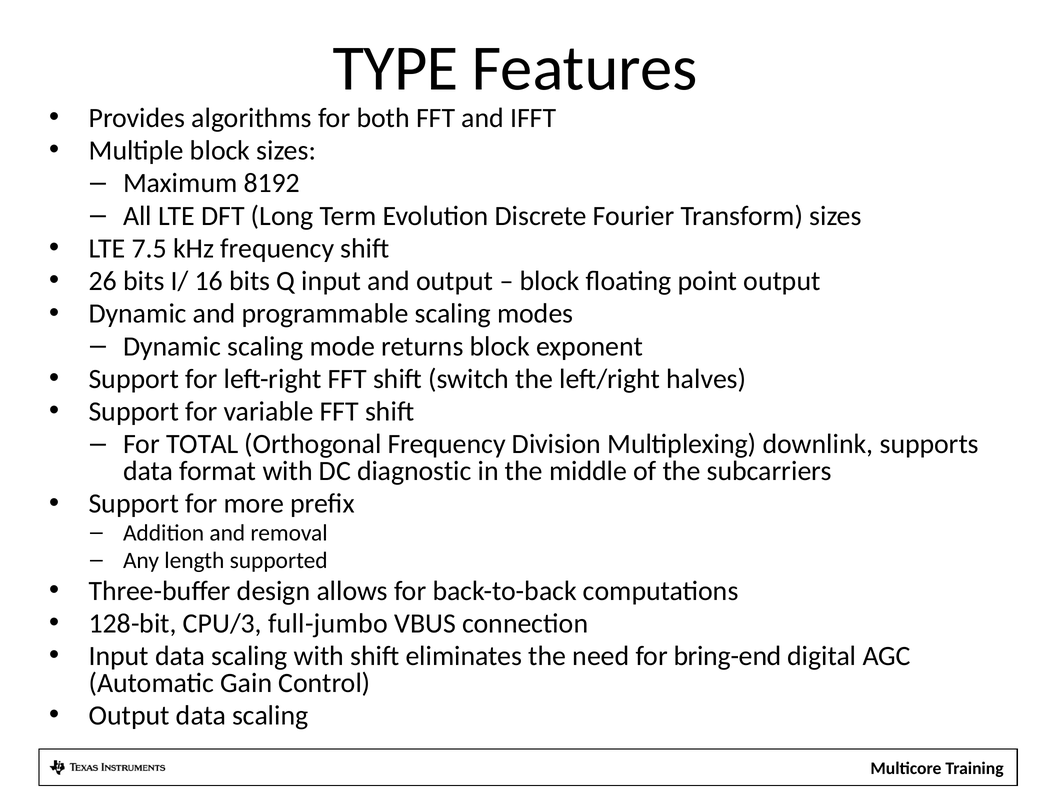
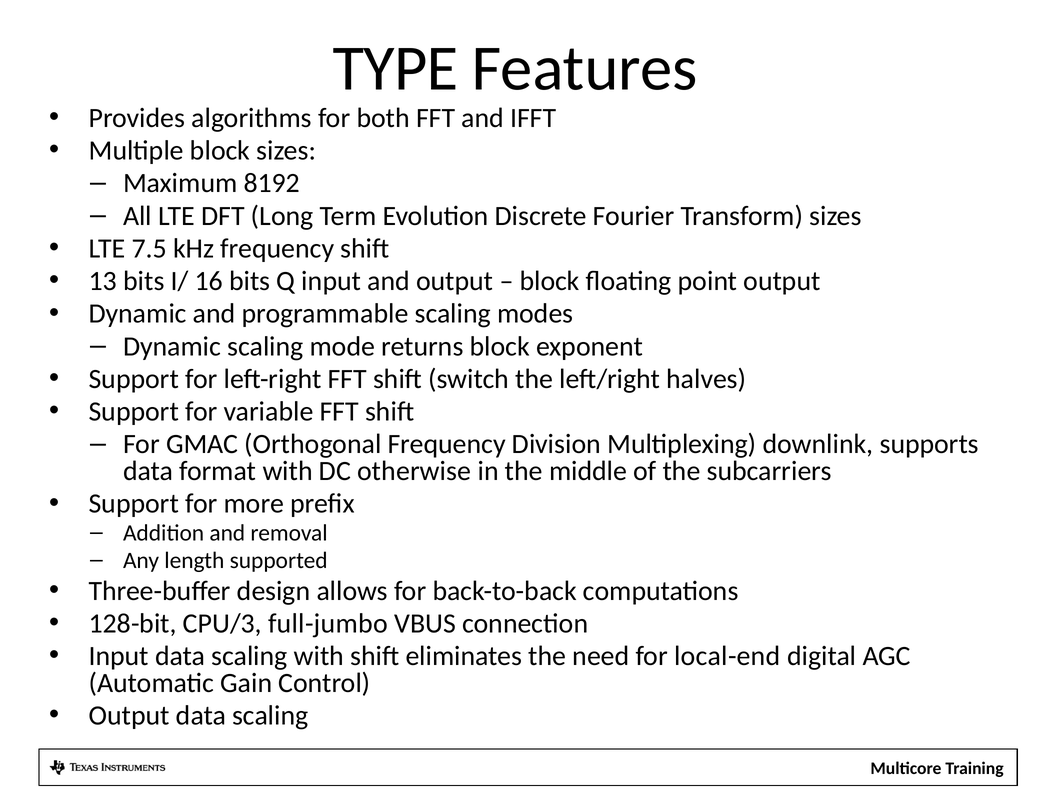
26: 26 -> 13
TOTAL: TOTAL -> GMAC
diagnostic: diagnostic -> otherwise
bring-end: bring-end -> local-end
